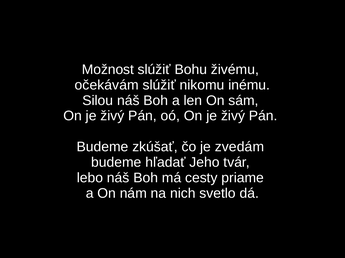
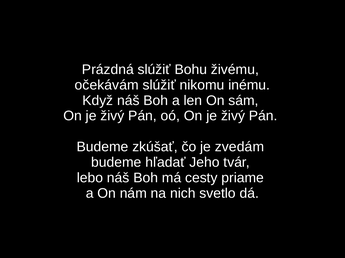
Možnost: Možnost -> Prázdná
Silou: Silou -> Když
